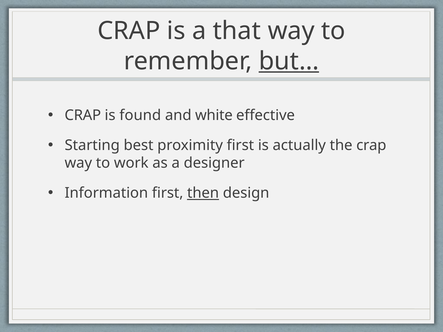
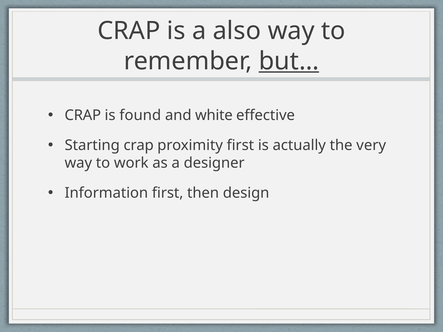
that: that -> also
Starting best: best -> crap
the crap: crap -> very
then underline: present -> none
